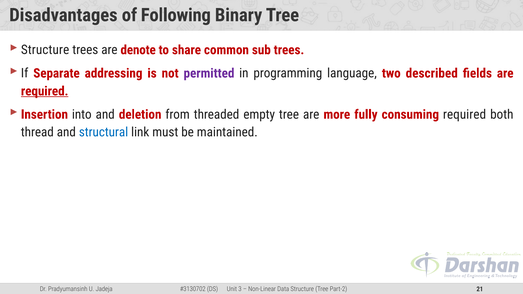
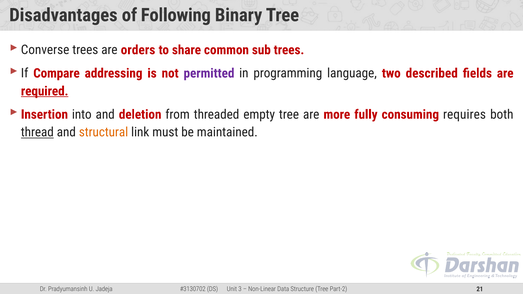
Structure at (45, 50): Structure -> Converse
denote: denote -> orders
Separate: Separate -> Compare
consuming required: required -> requires
thread underline: none -> present
structural colour: blue -> orange
